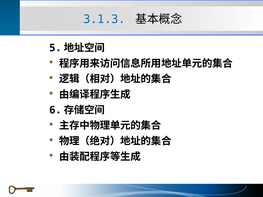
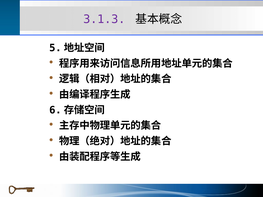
3.1.3 colour: blue -> purple
